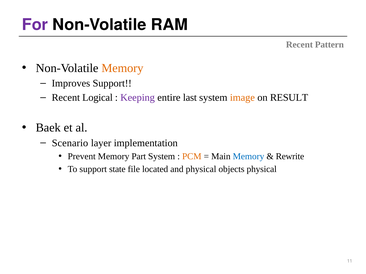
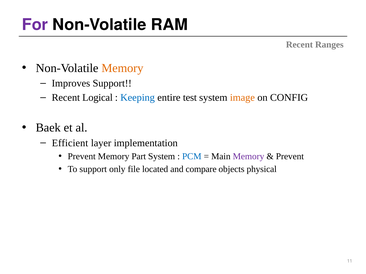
Pattern: Pattern -> Ranges
Keeping colour: purple -> blue
last: last -> test
RESULT: RESULT -> CONFIG
Scenario: Scenario -> Efficient
PCM colour: orange -> blue
Memory at (249, 157) colour: blue -> purple
Rewrite at (290, 157): Rewrite -> Prevent
state: state -> only
and physical: physical -> compare
